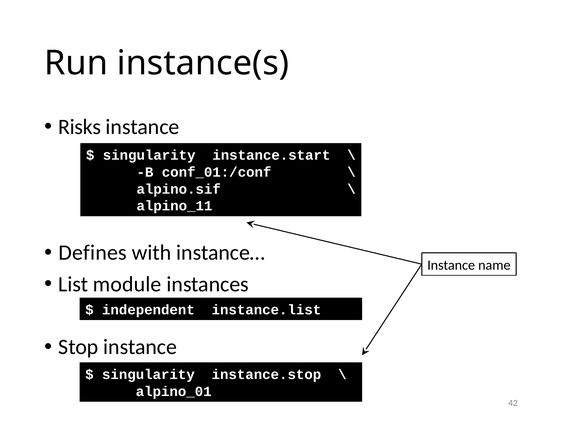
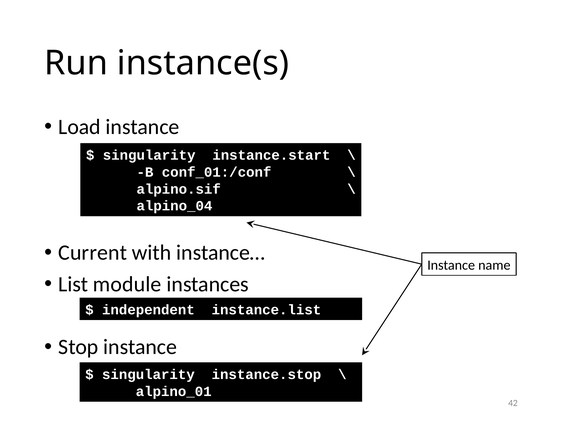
Risks: Risks -> Load
alpino_11: alpino_11 -> alpino_04
Defines: Defines -> Current
